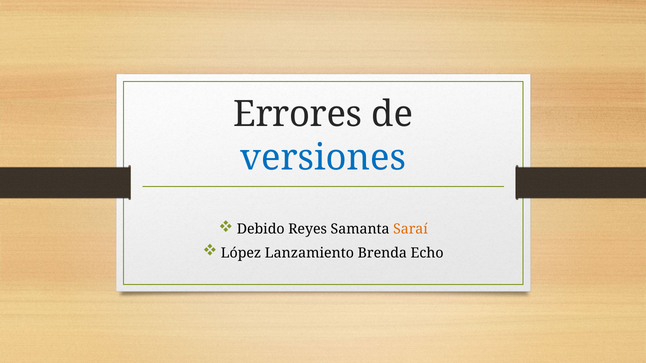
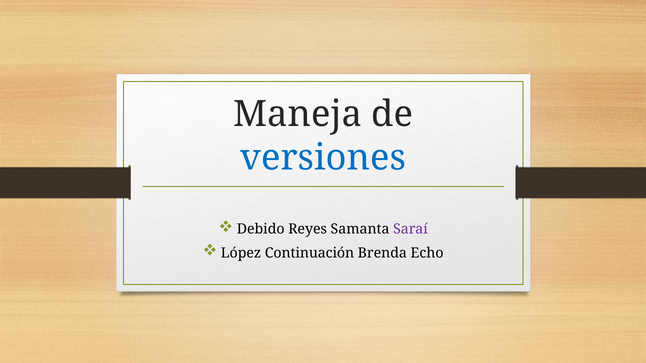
Errores: Errores -> Maneja
Saraí colour: orange -> purple
Lanzamiento: Lanzamiento -> Continuación
